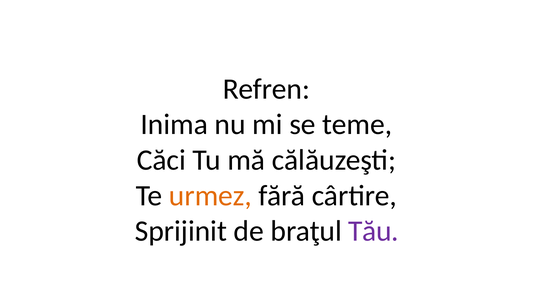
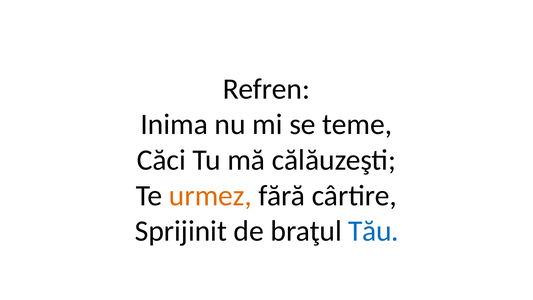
Tău colour: purple -> blue
